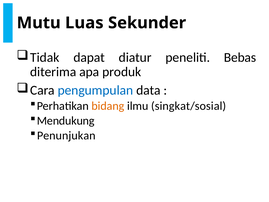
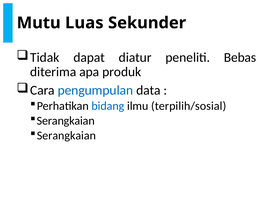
bidang colour: orange -> blue
singkat/sosial: singkat/sosial -> terpilih/sosial
Mendukung at (66, 121): Mendukung -> Serangkaian
Penunjukan at (66, 135): Penunjukan -> Serangkaian
